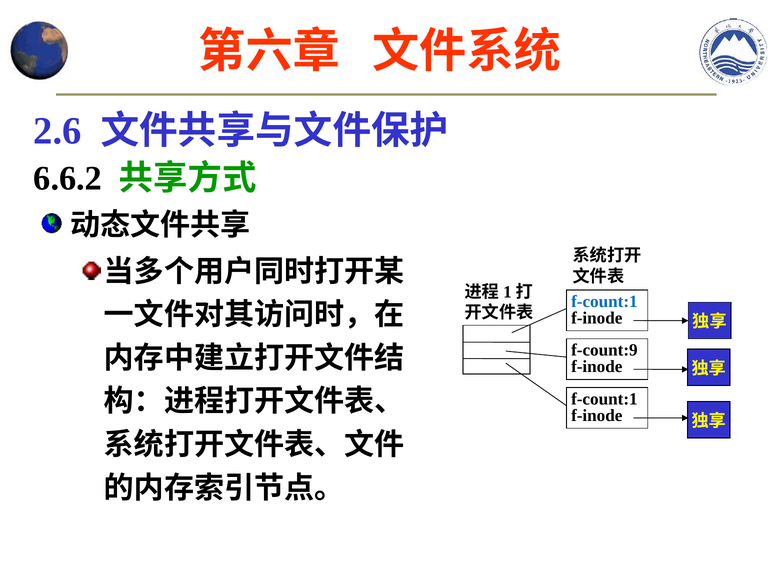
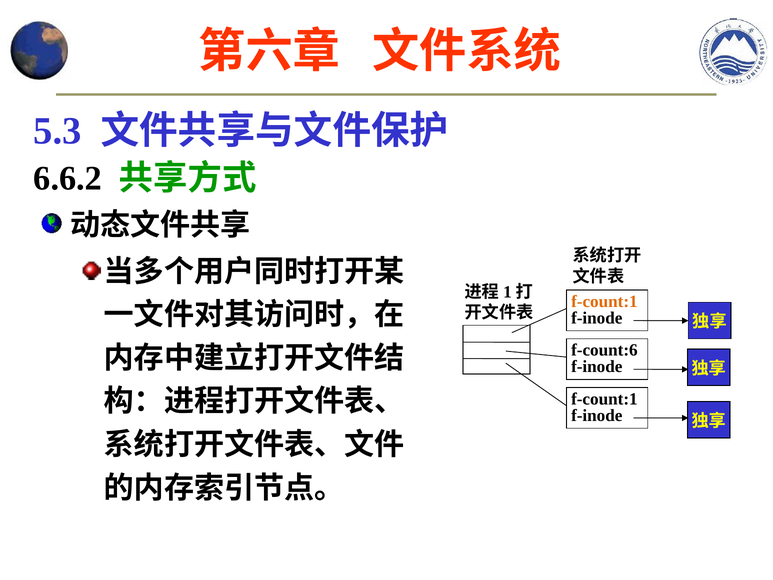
2.6: 2.6 -> 5.3
f-count:1 at (604, 301) colour: blue -> orange
f-count:9: f-count:9 -> f-count:6
